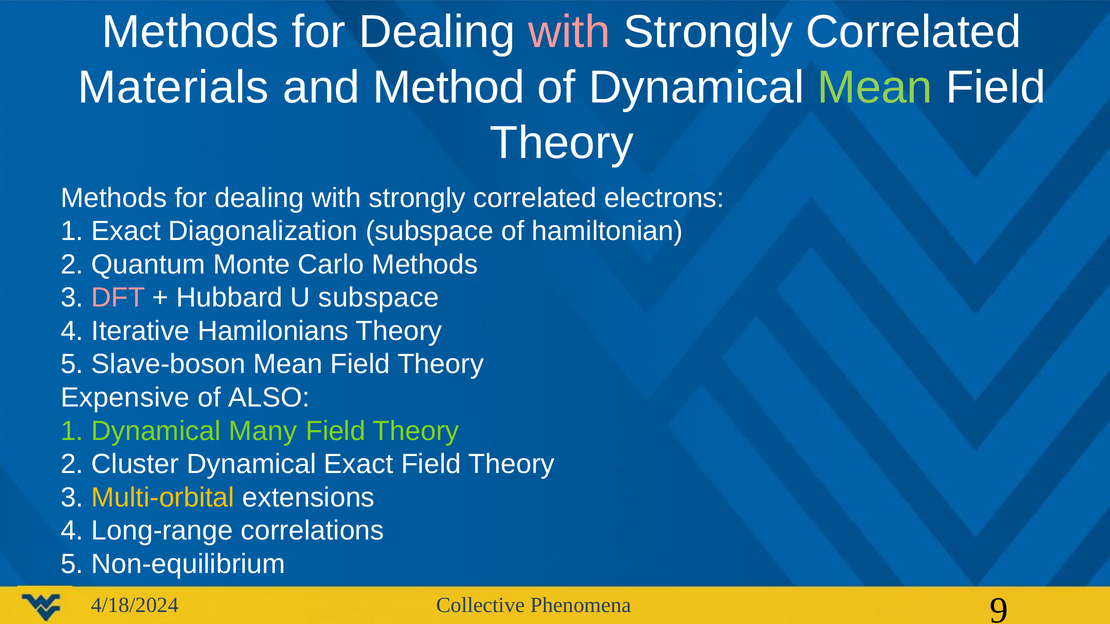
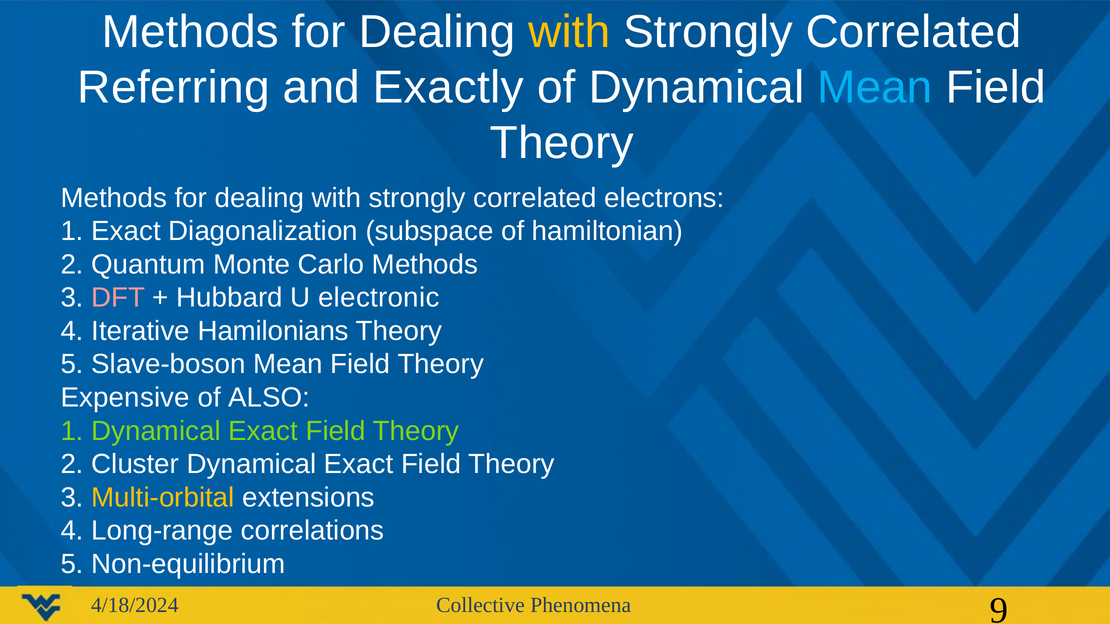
with at (569, 32) colour: pink -> yellow
Materials: Materials -> Referring
Method: Method -> Exactly
Mean at (875, 88) colour: light green -> light blue
U subspace: subspace -> electronic
1 Dynamical Many: Many -> Exact
